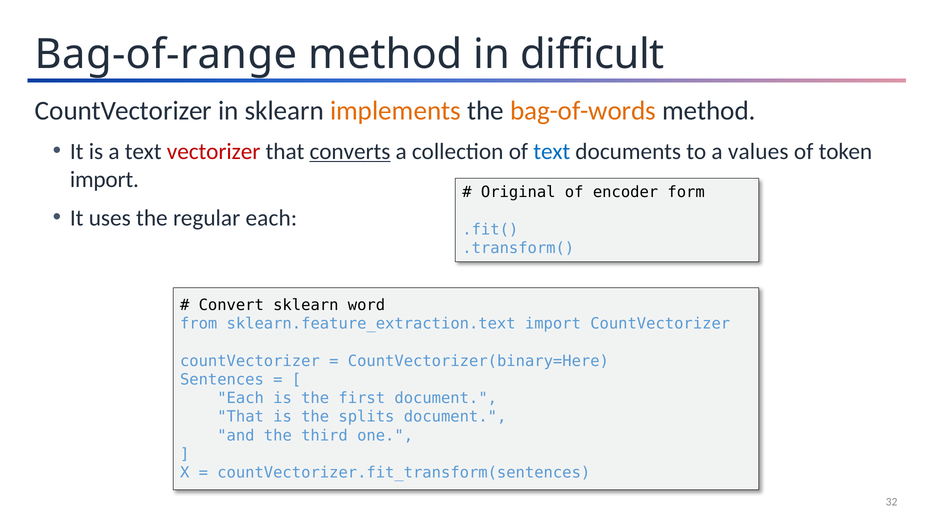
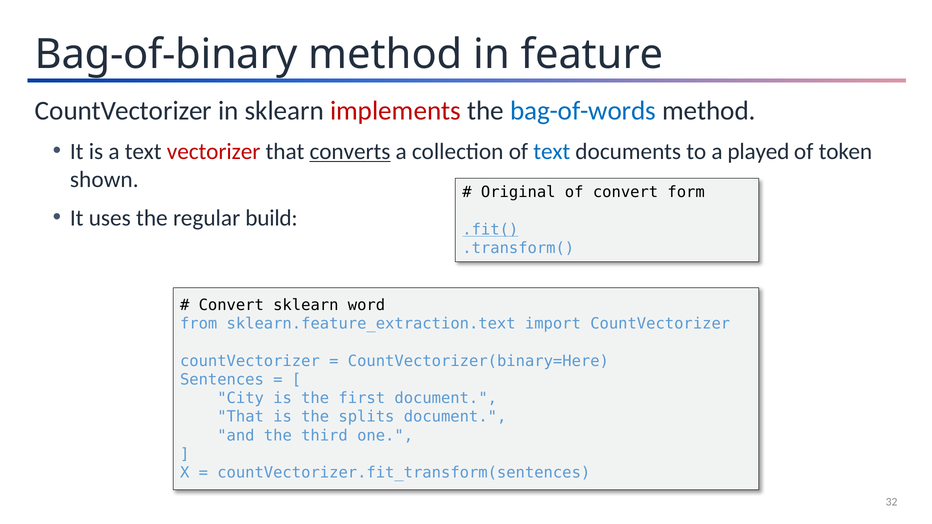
Bag-of-range: Bag-of-range -> Bag-of-binary
difficult: difficult -> feature
implements colour: orange -> red
bag-of-words colour: orange -> blue
values: values -> played
import at (104, 179): import -> shown
of encoder: encoder -> convert
regular each: each -> build
.fit( underline: none -> present
Each at (241, 398): Each -> City
